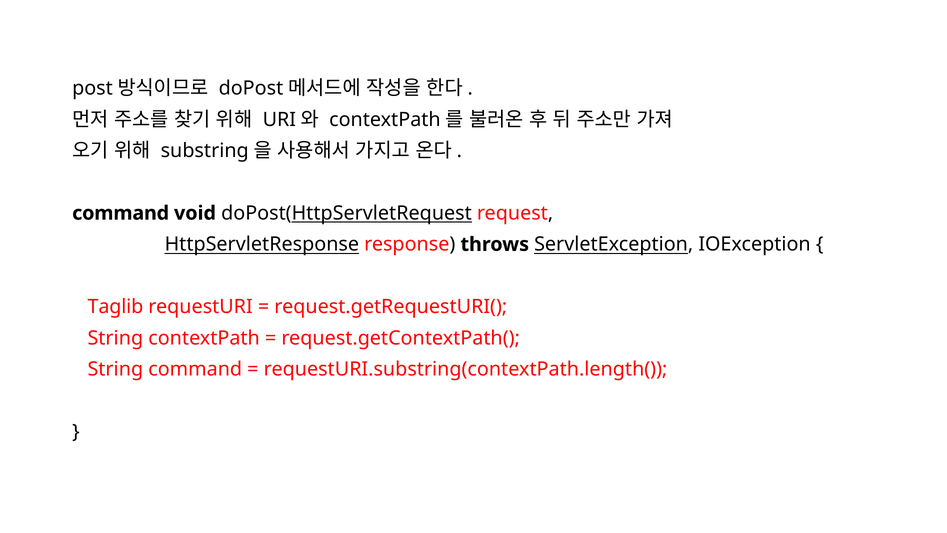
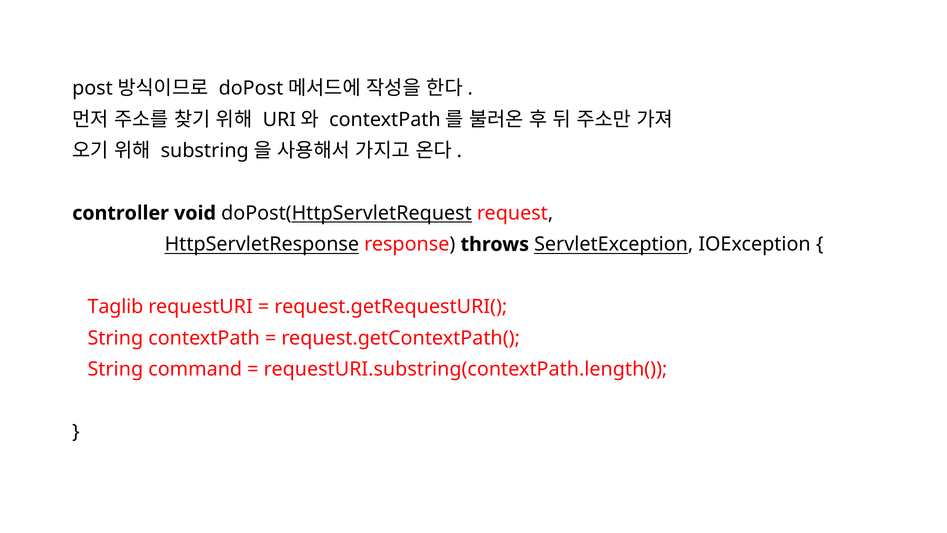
command at (121, 213): command -> controller
